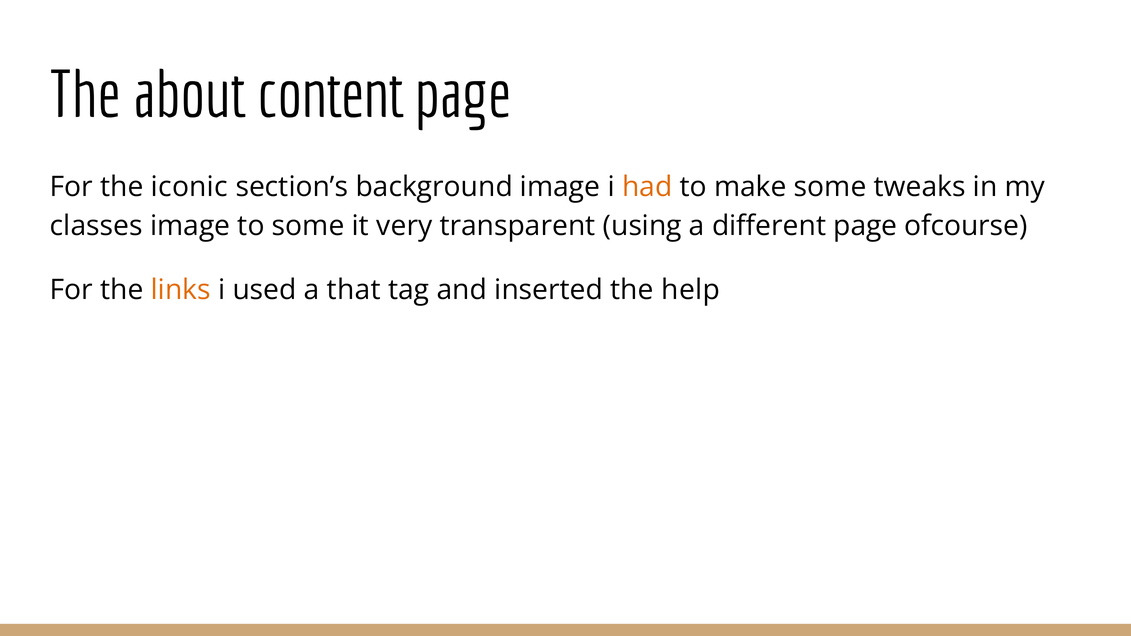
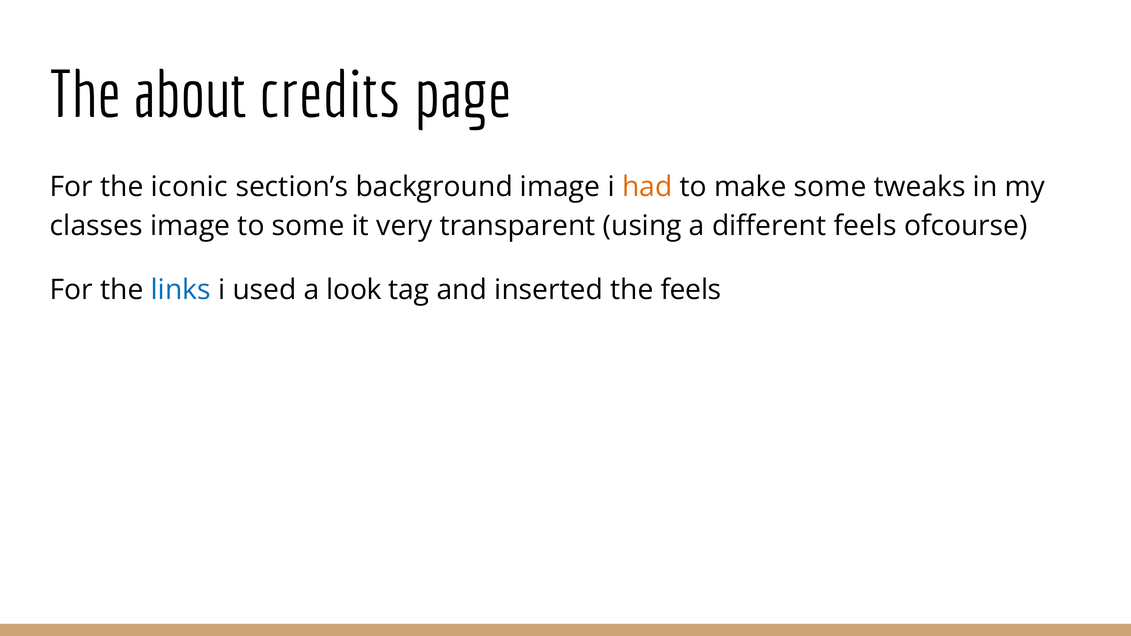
content: content -> credits
different page: page -> feels
links colour: orange -> blue
that: that -> look
the help: help -> feels
